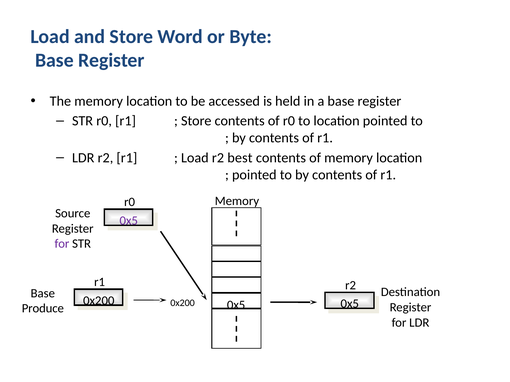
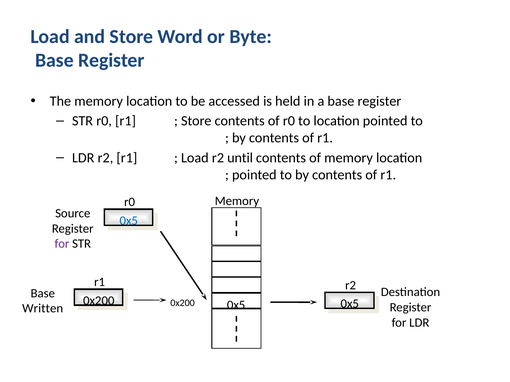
best: best -> until
0x5 at (129, 221) colour: purple -> blue
Produce: Produce -> Written
